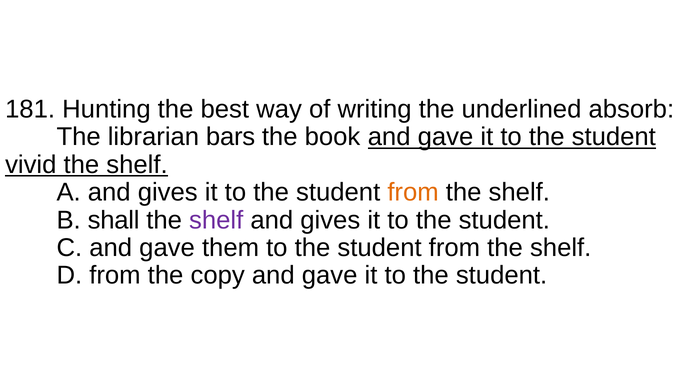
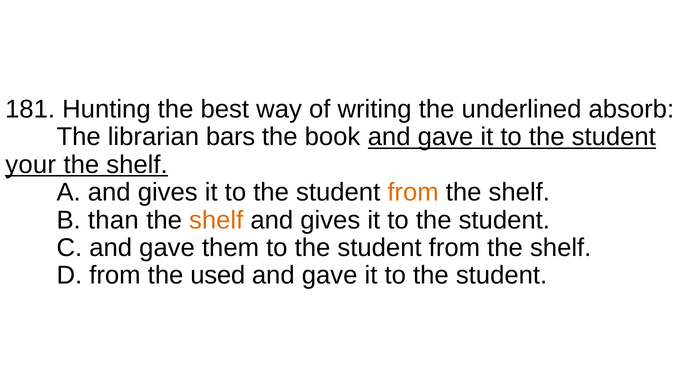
vivid: vivid -> your
shall: shall -> than
shelf at (216, 220) colour: purple -> orange
copy: copy -> used
